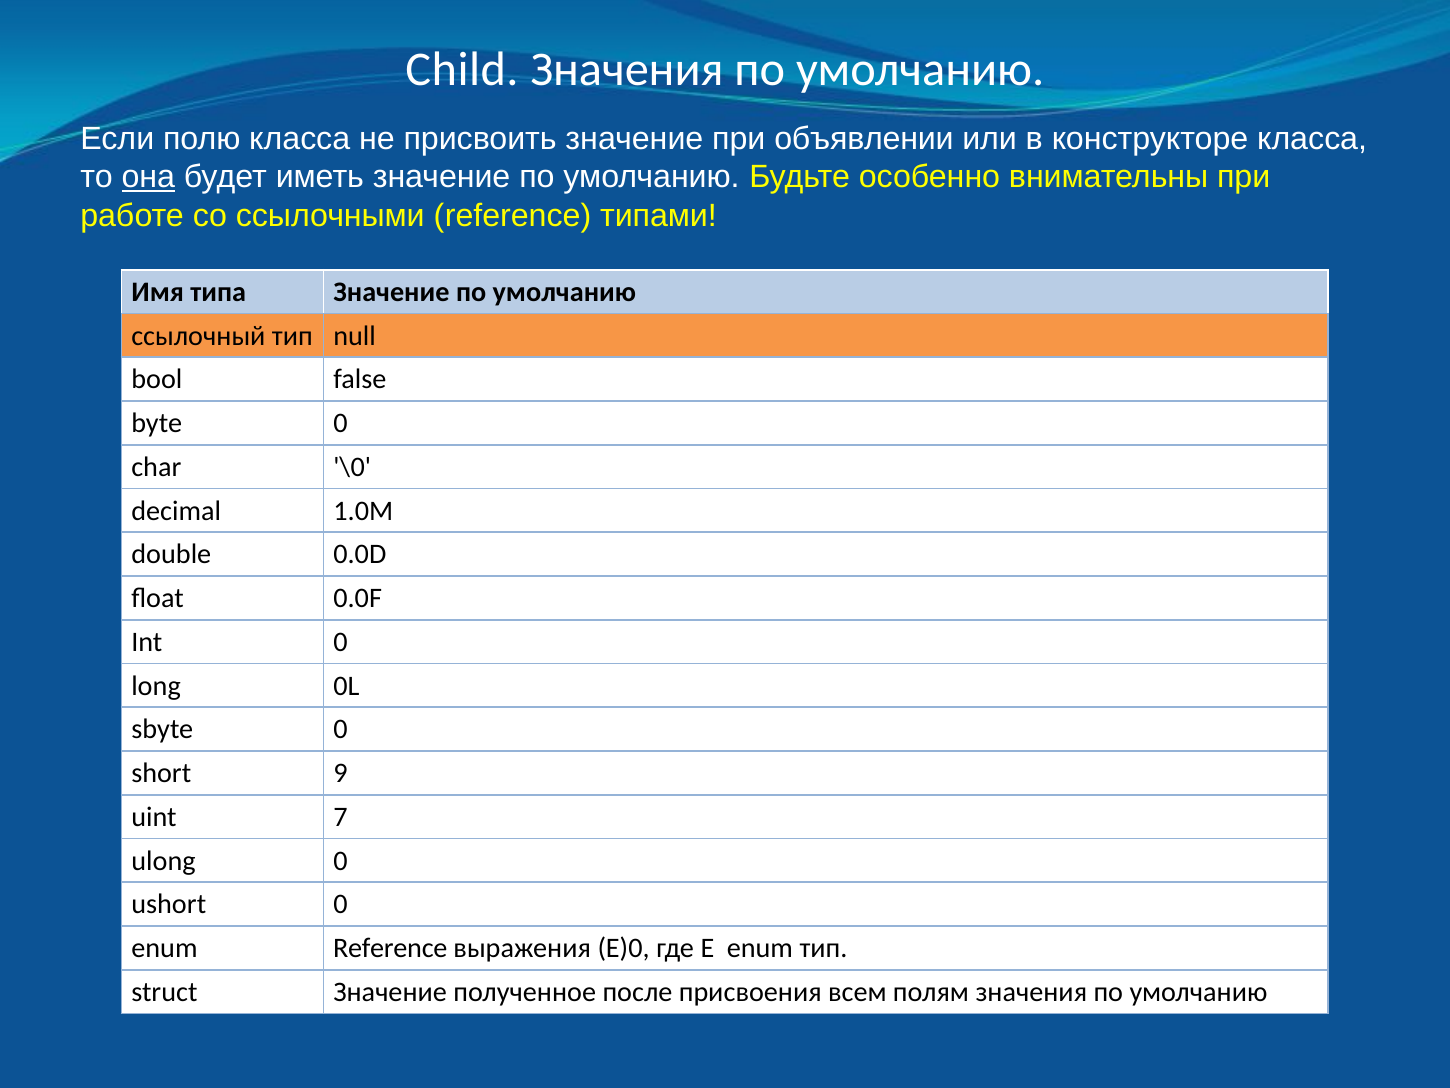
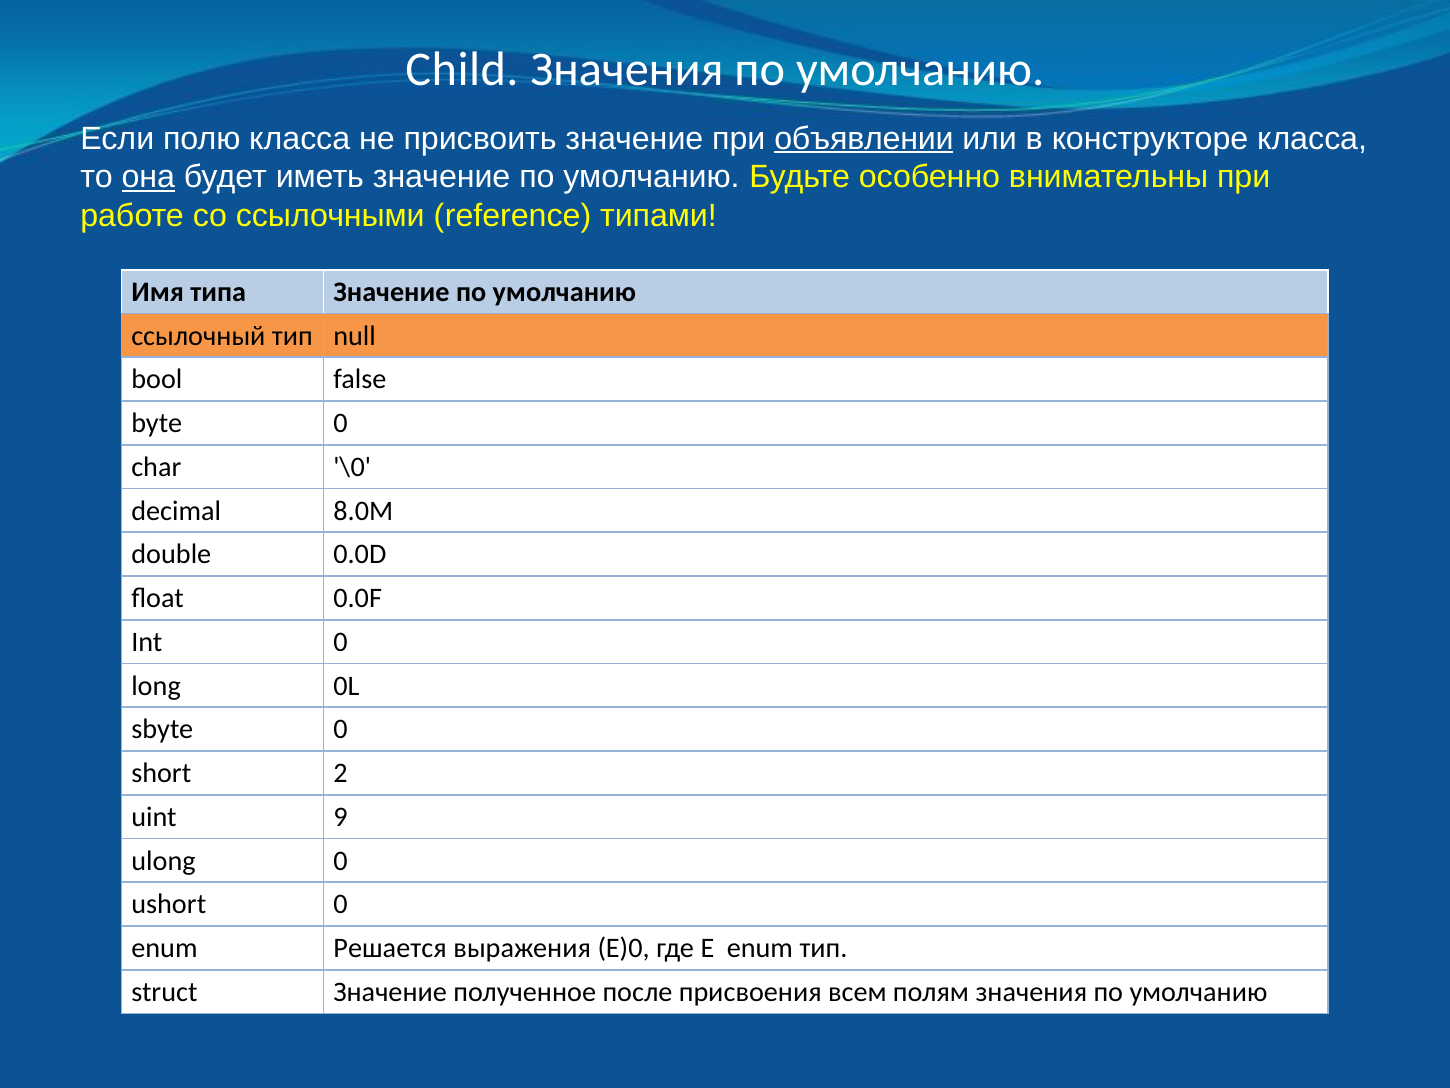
объявлении underline: none -> present
1.0M: 1.0M -> 8.0M
9: 9 -> 2
7: 7 -> 9
enum Reference: Reference -> Решается
